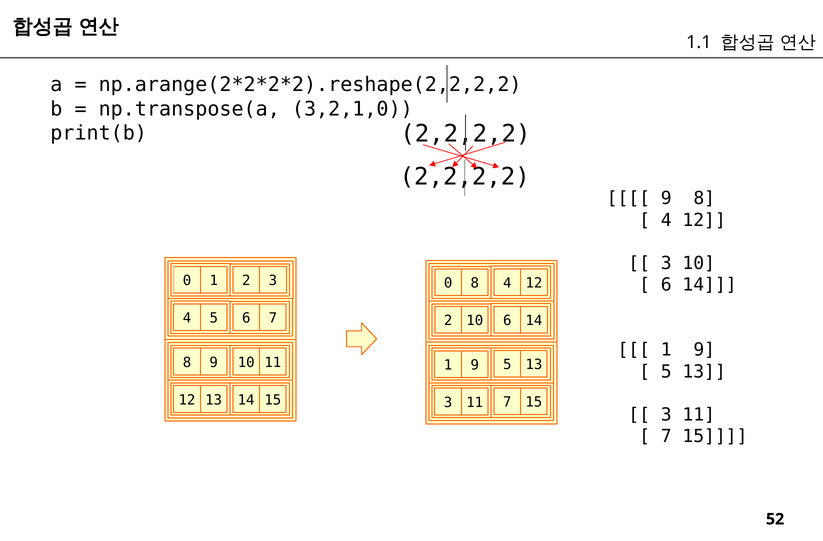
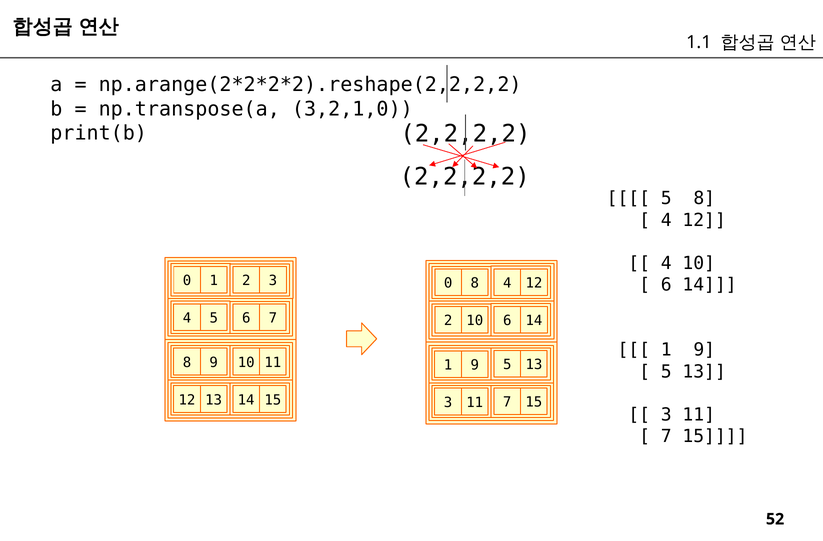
9 at (666, 198): 9 -> 5
3 at (666, 263): 3 -> 4
